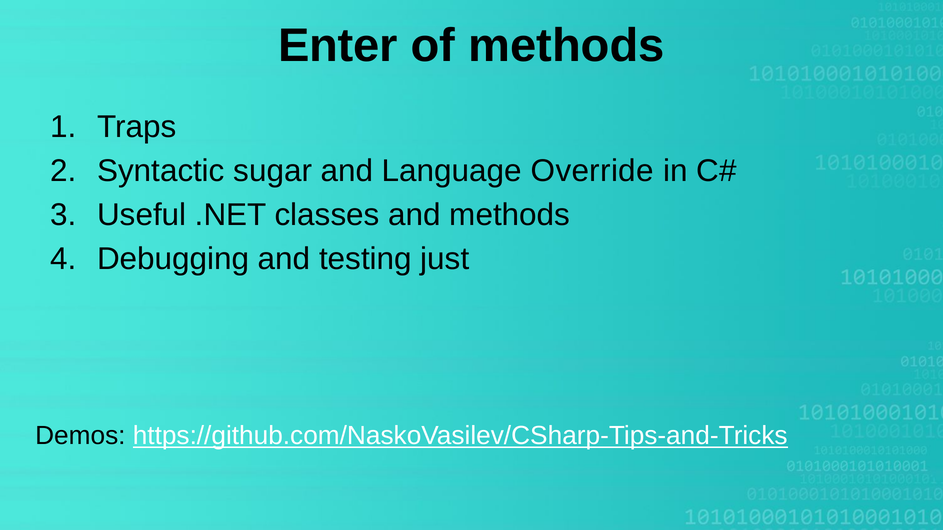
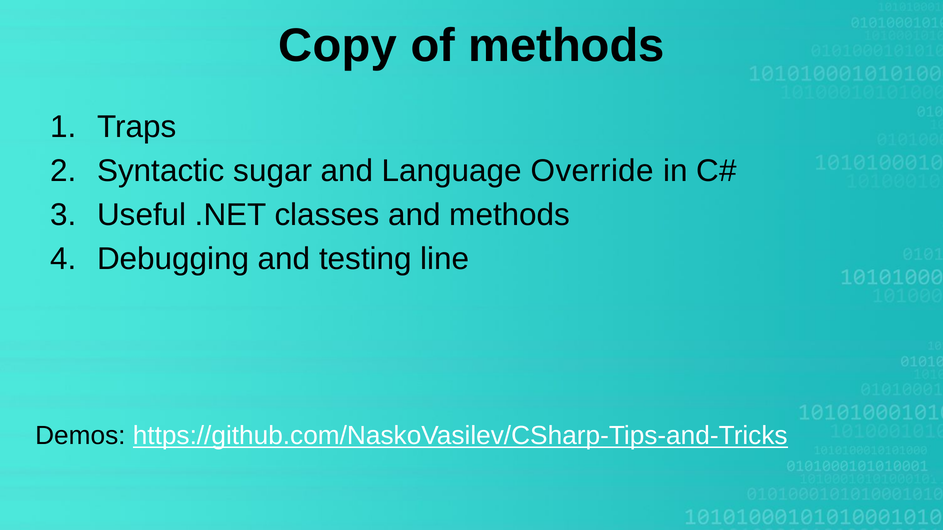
Enter: Enter -> Copy
just: just -> line
